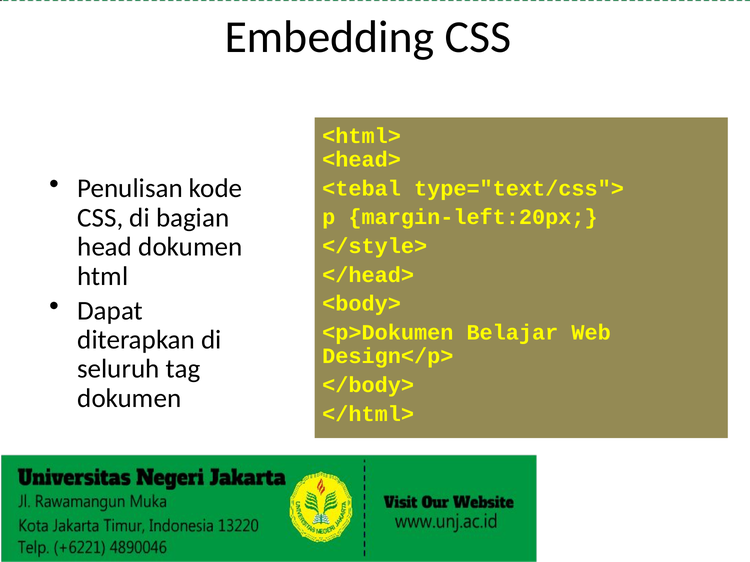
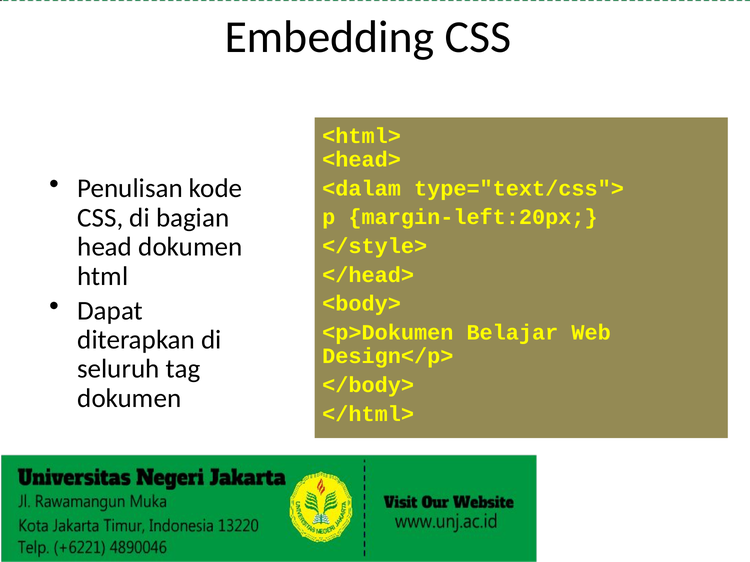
<tebal: <tebal -> <dalam
